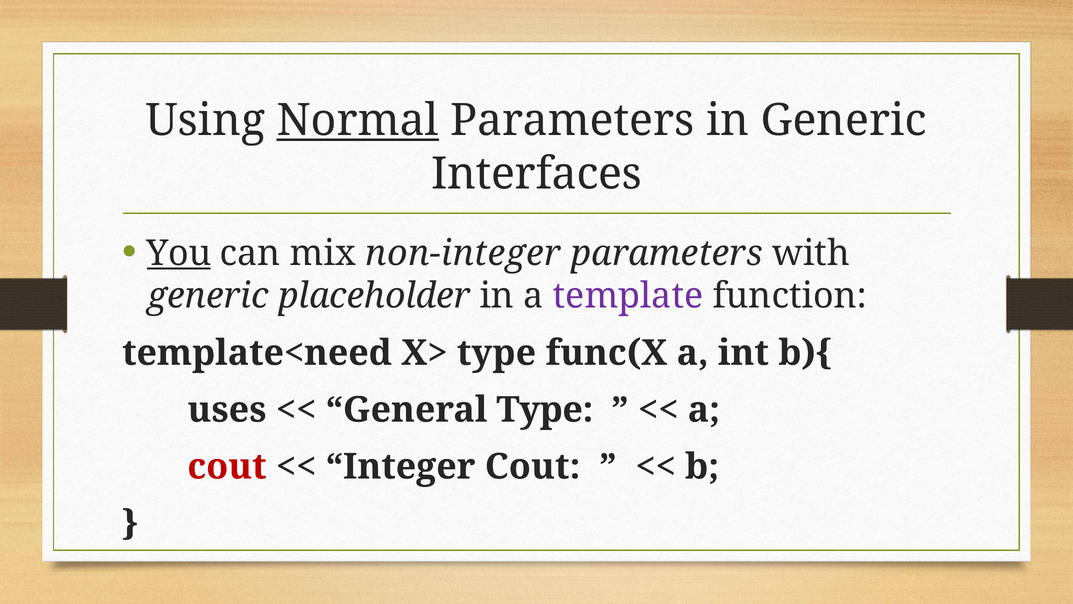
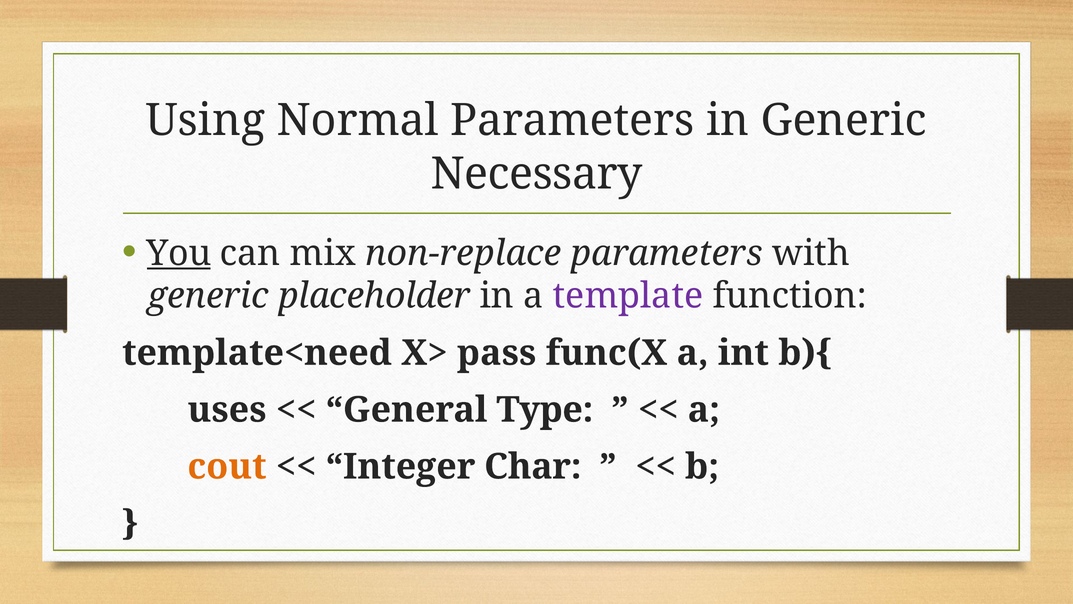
Normal underline: present -> none
Interfaces: Interfaces -> Necessary
non-integer: non-integer -> non-replace
X> type: type -> pass
cout at (227, 466) colour: red -> orange
Integer Cout: Cout -> Char
